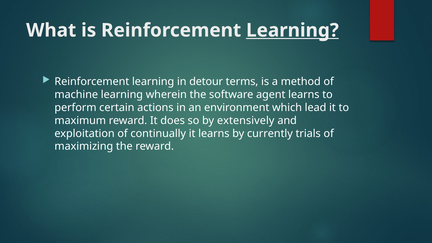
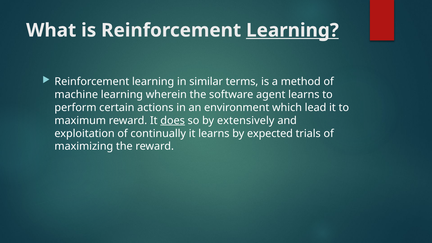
detour: detour -> similar
does underline: none -> present
currently: currently -> expected
